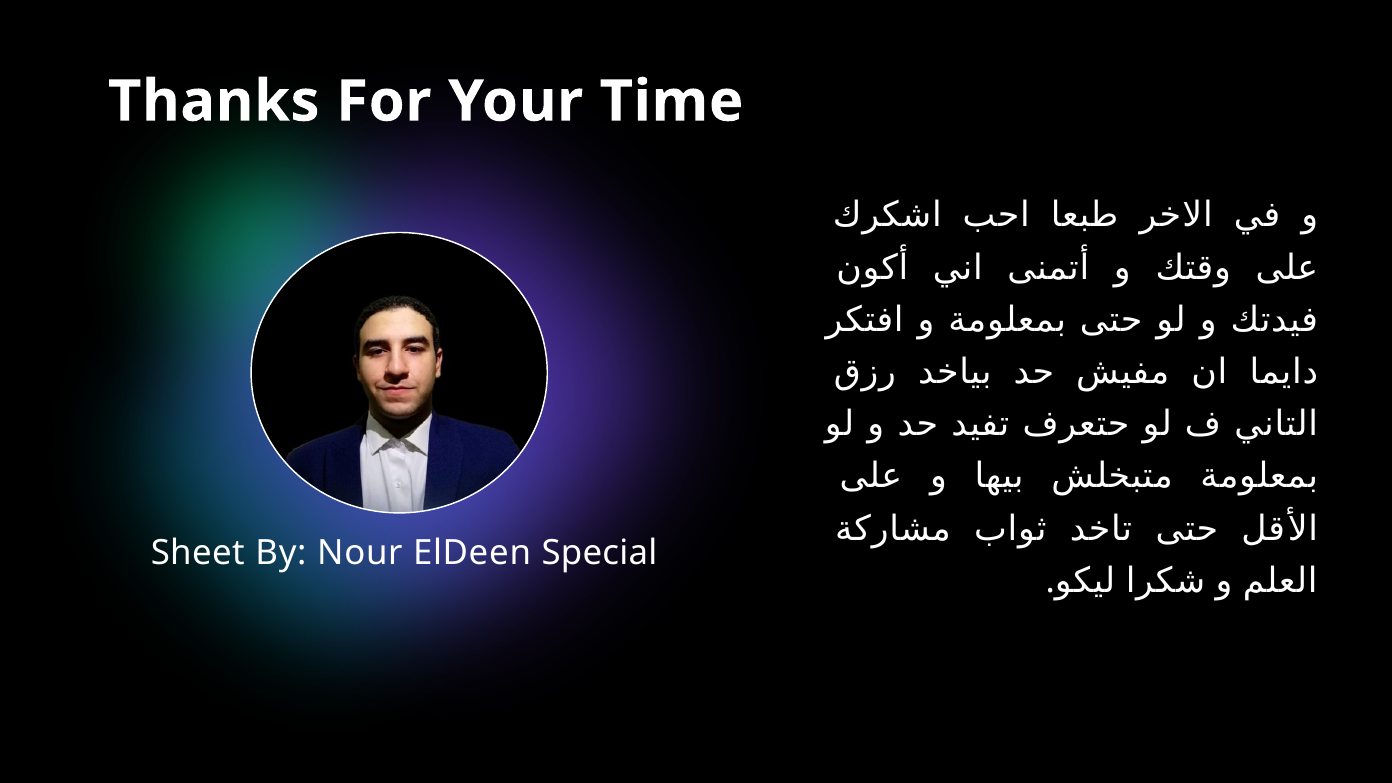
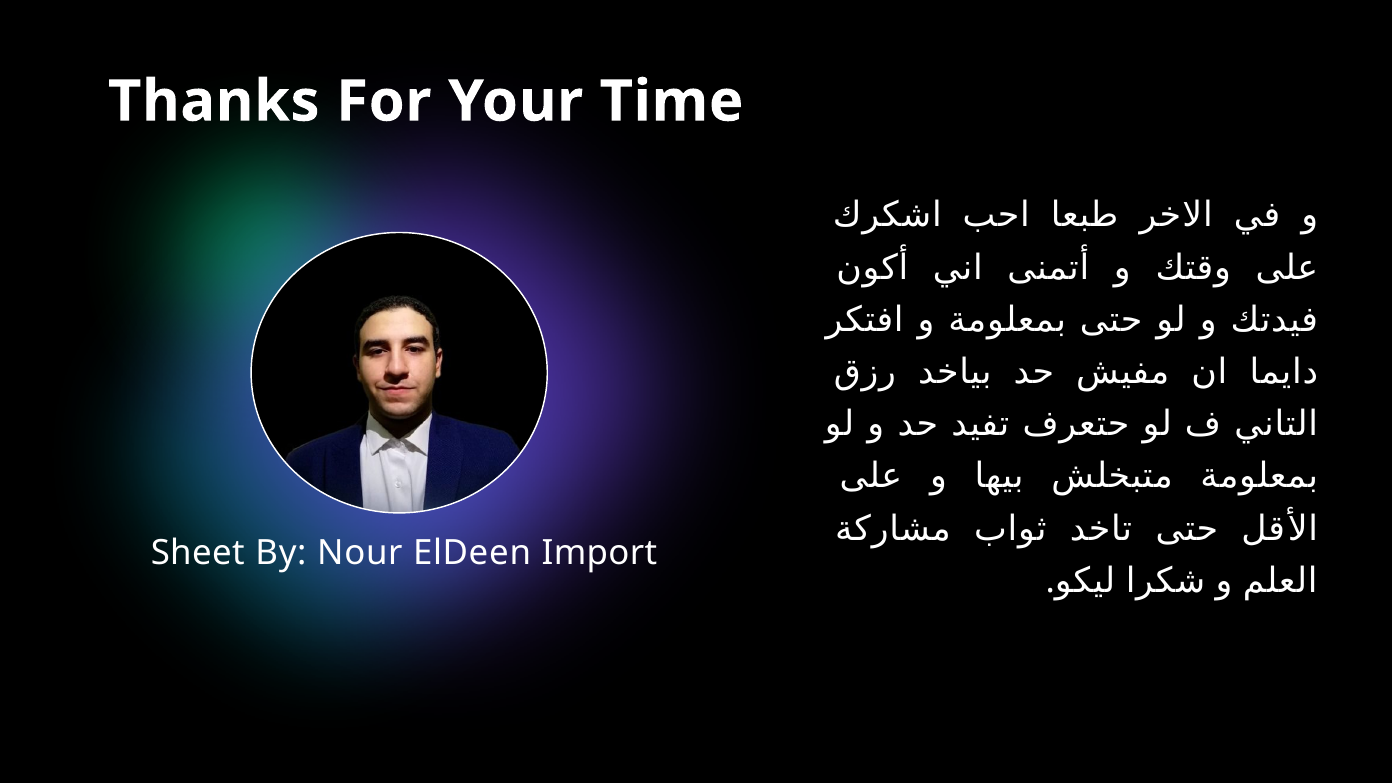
Special: Special -> Import
